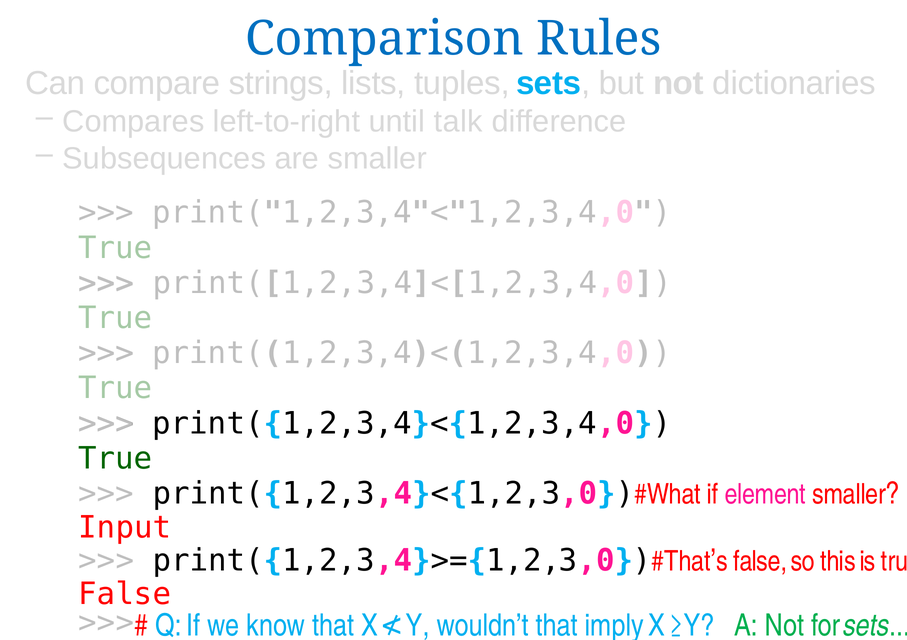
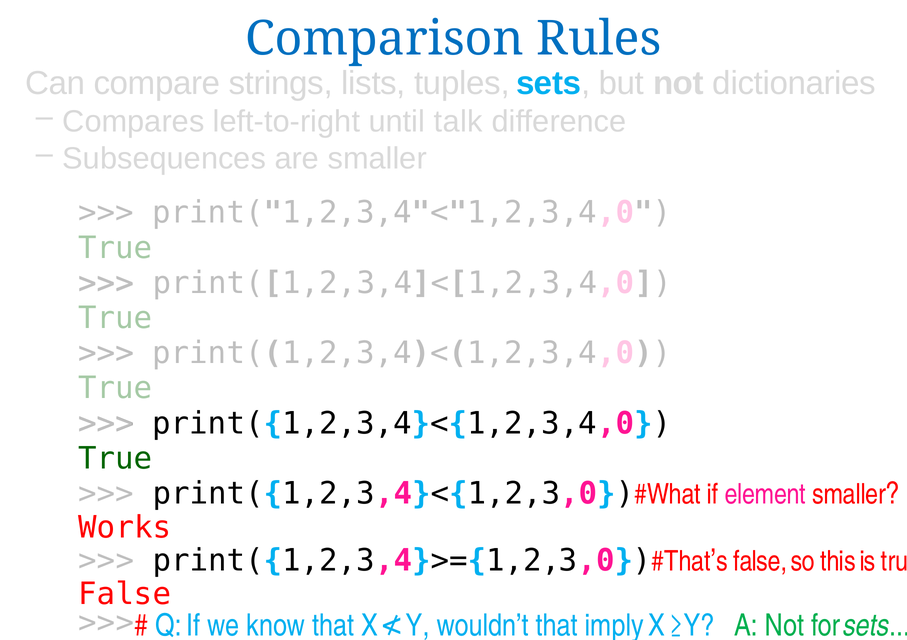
Input: Input -> Works
